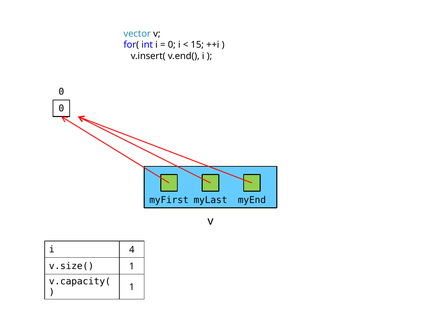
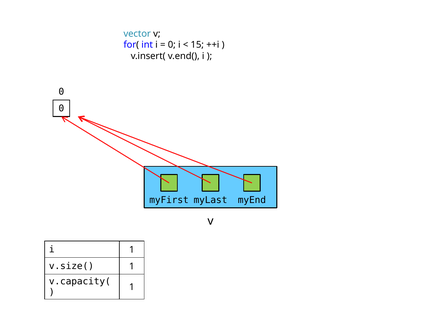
i 4: 4 -> 1
